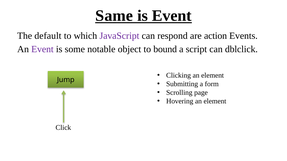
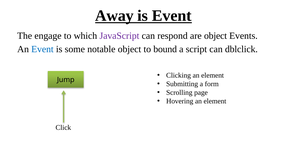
Same: Same -> Away
default: default -> engage
are action: action -> object
Event at (42, 49) colour: purple -> blue
